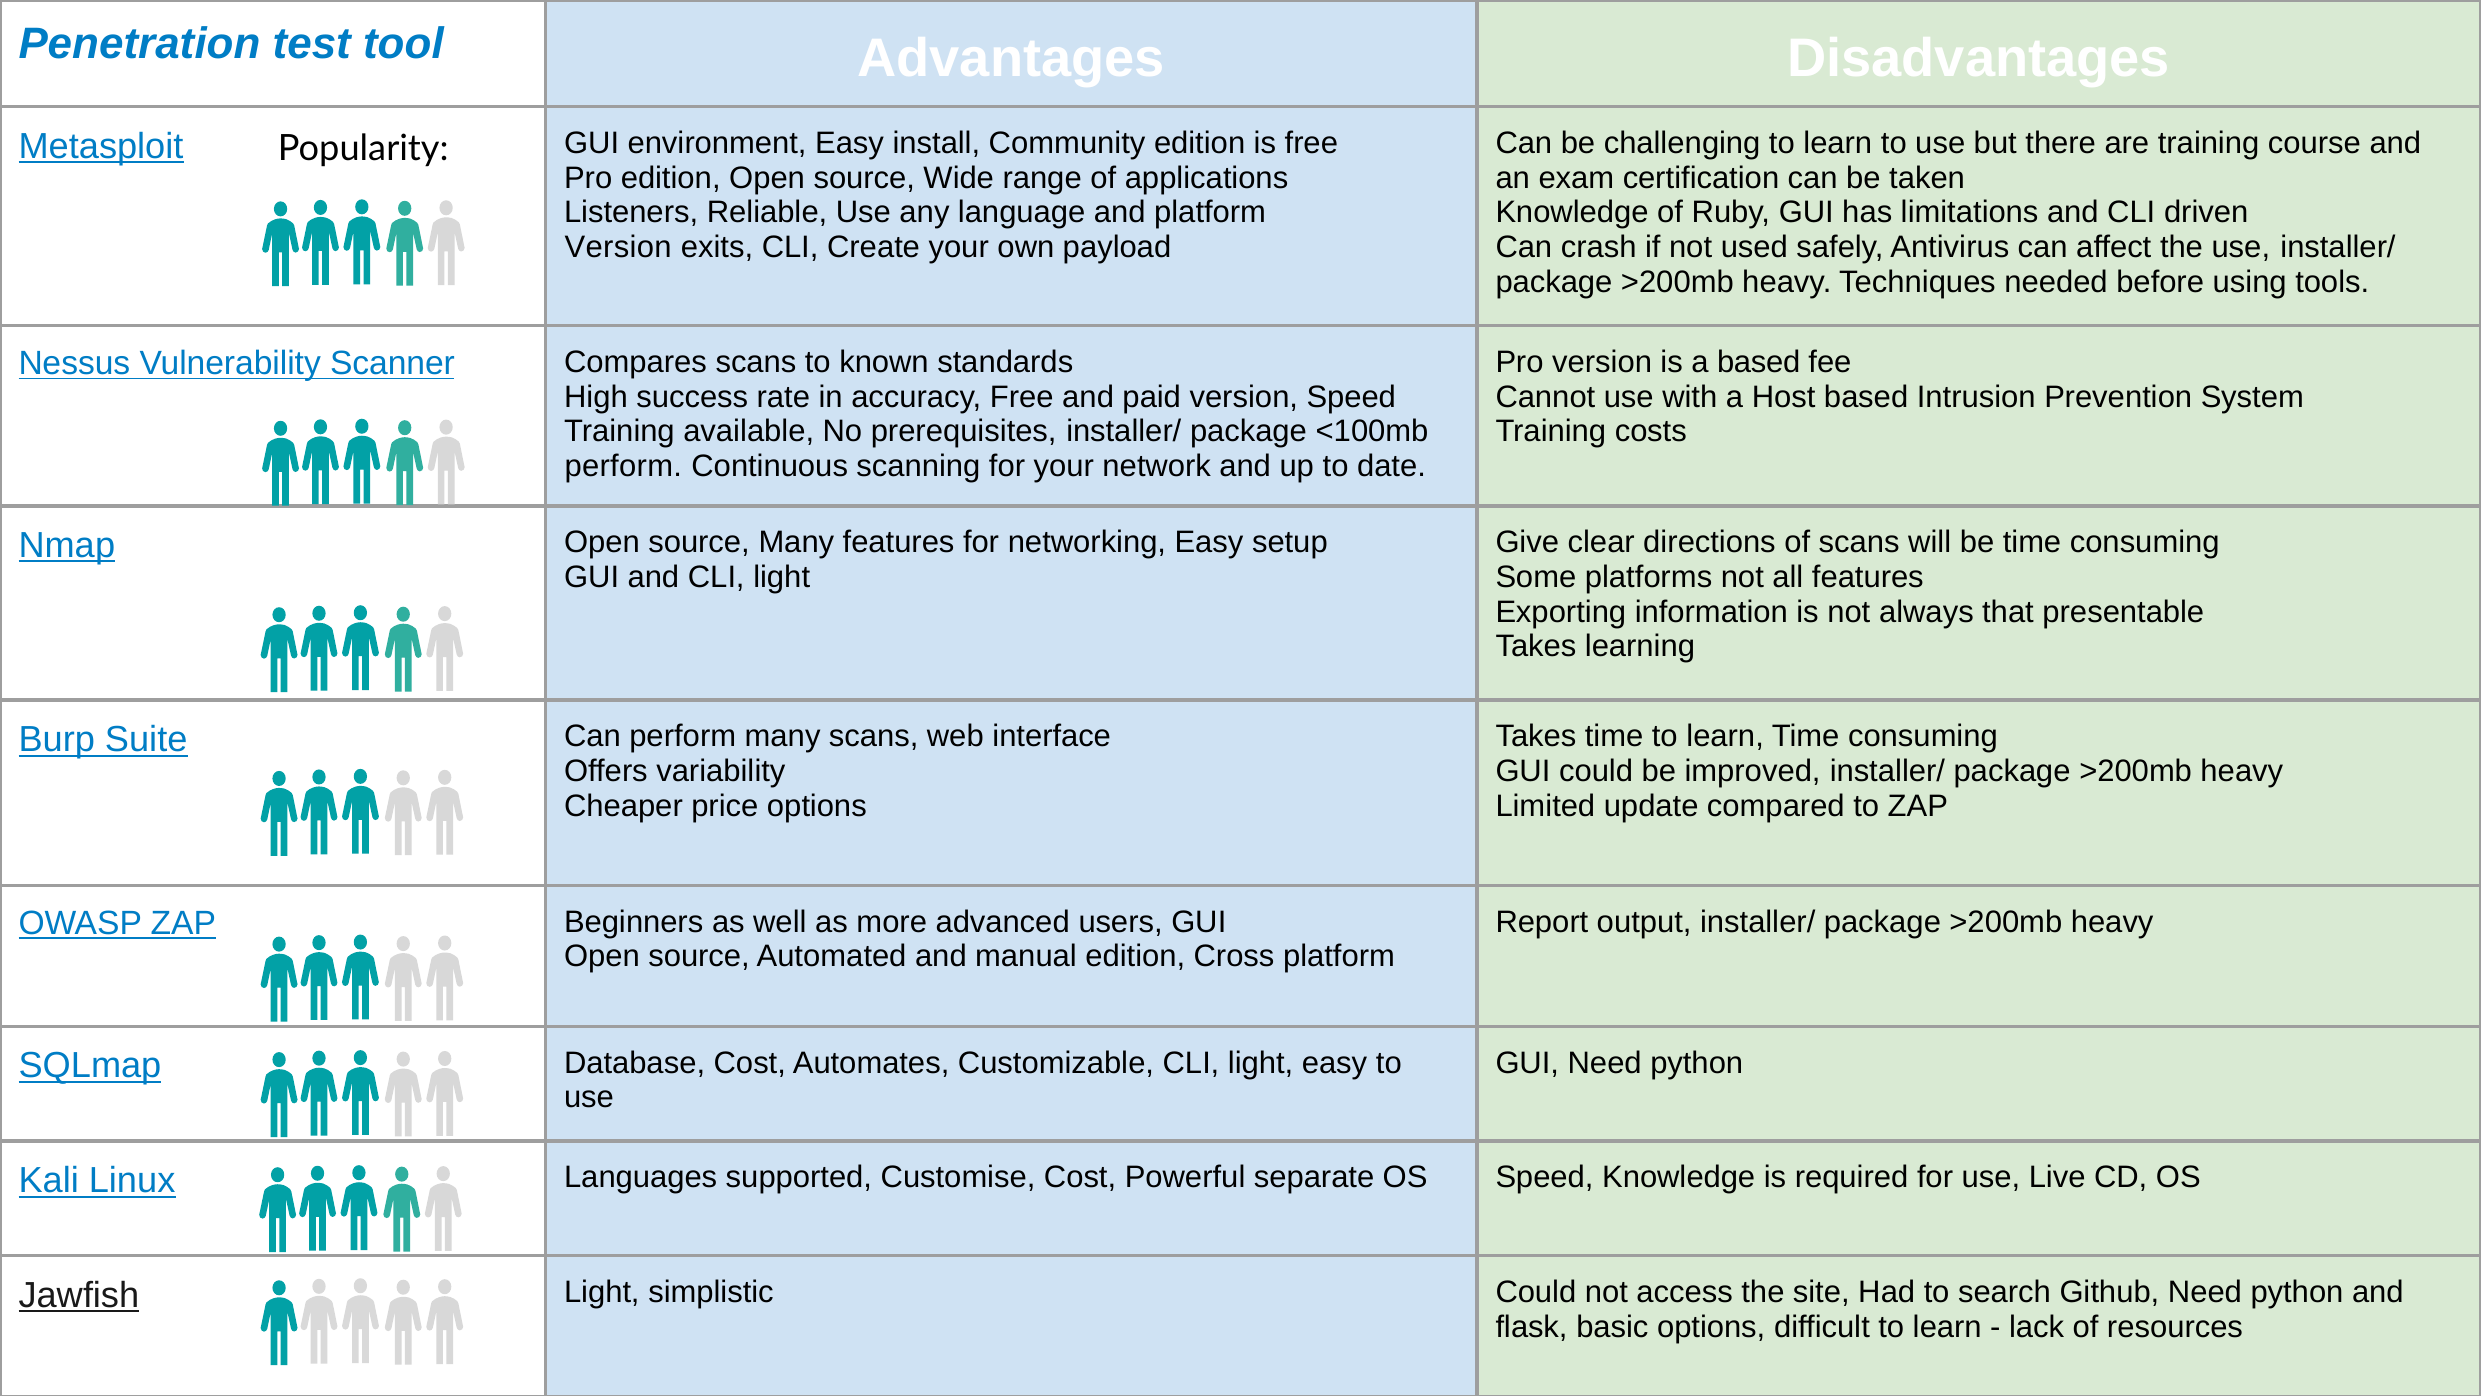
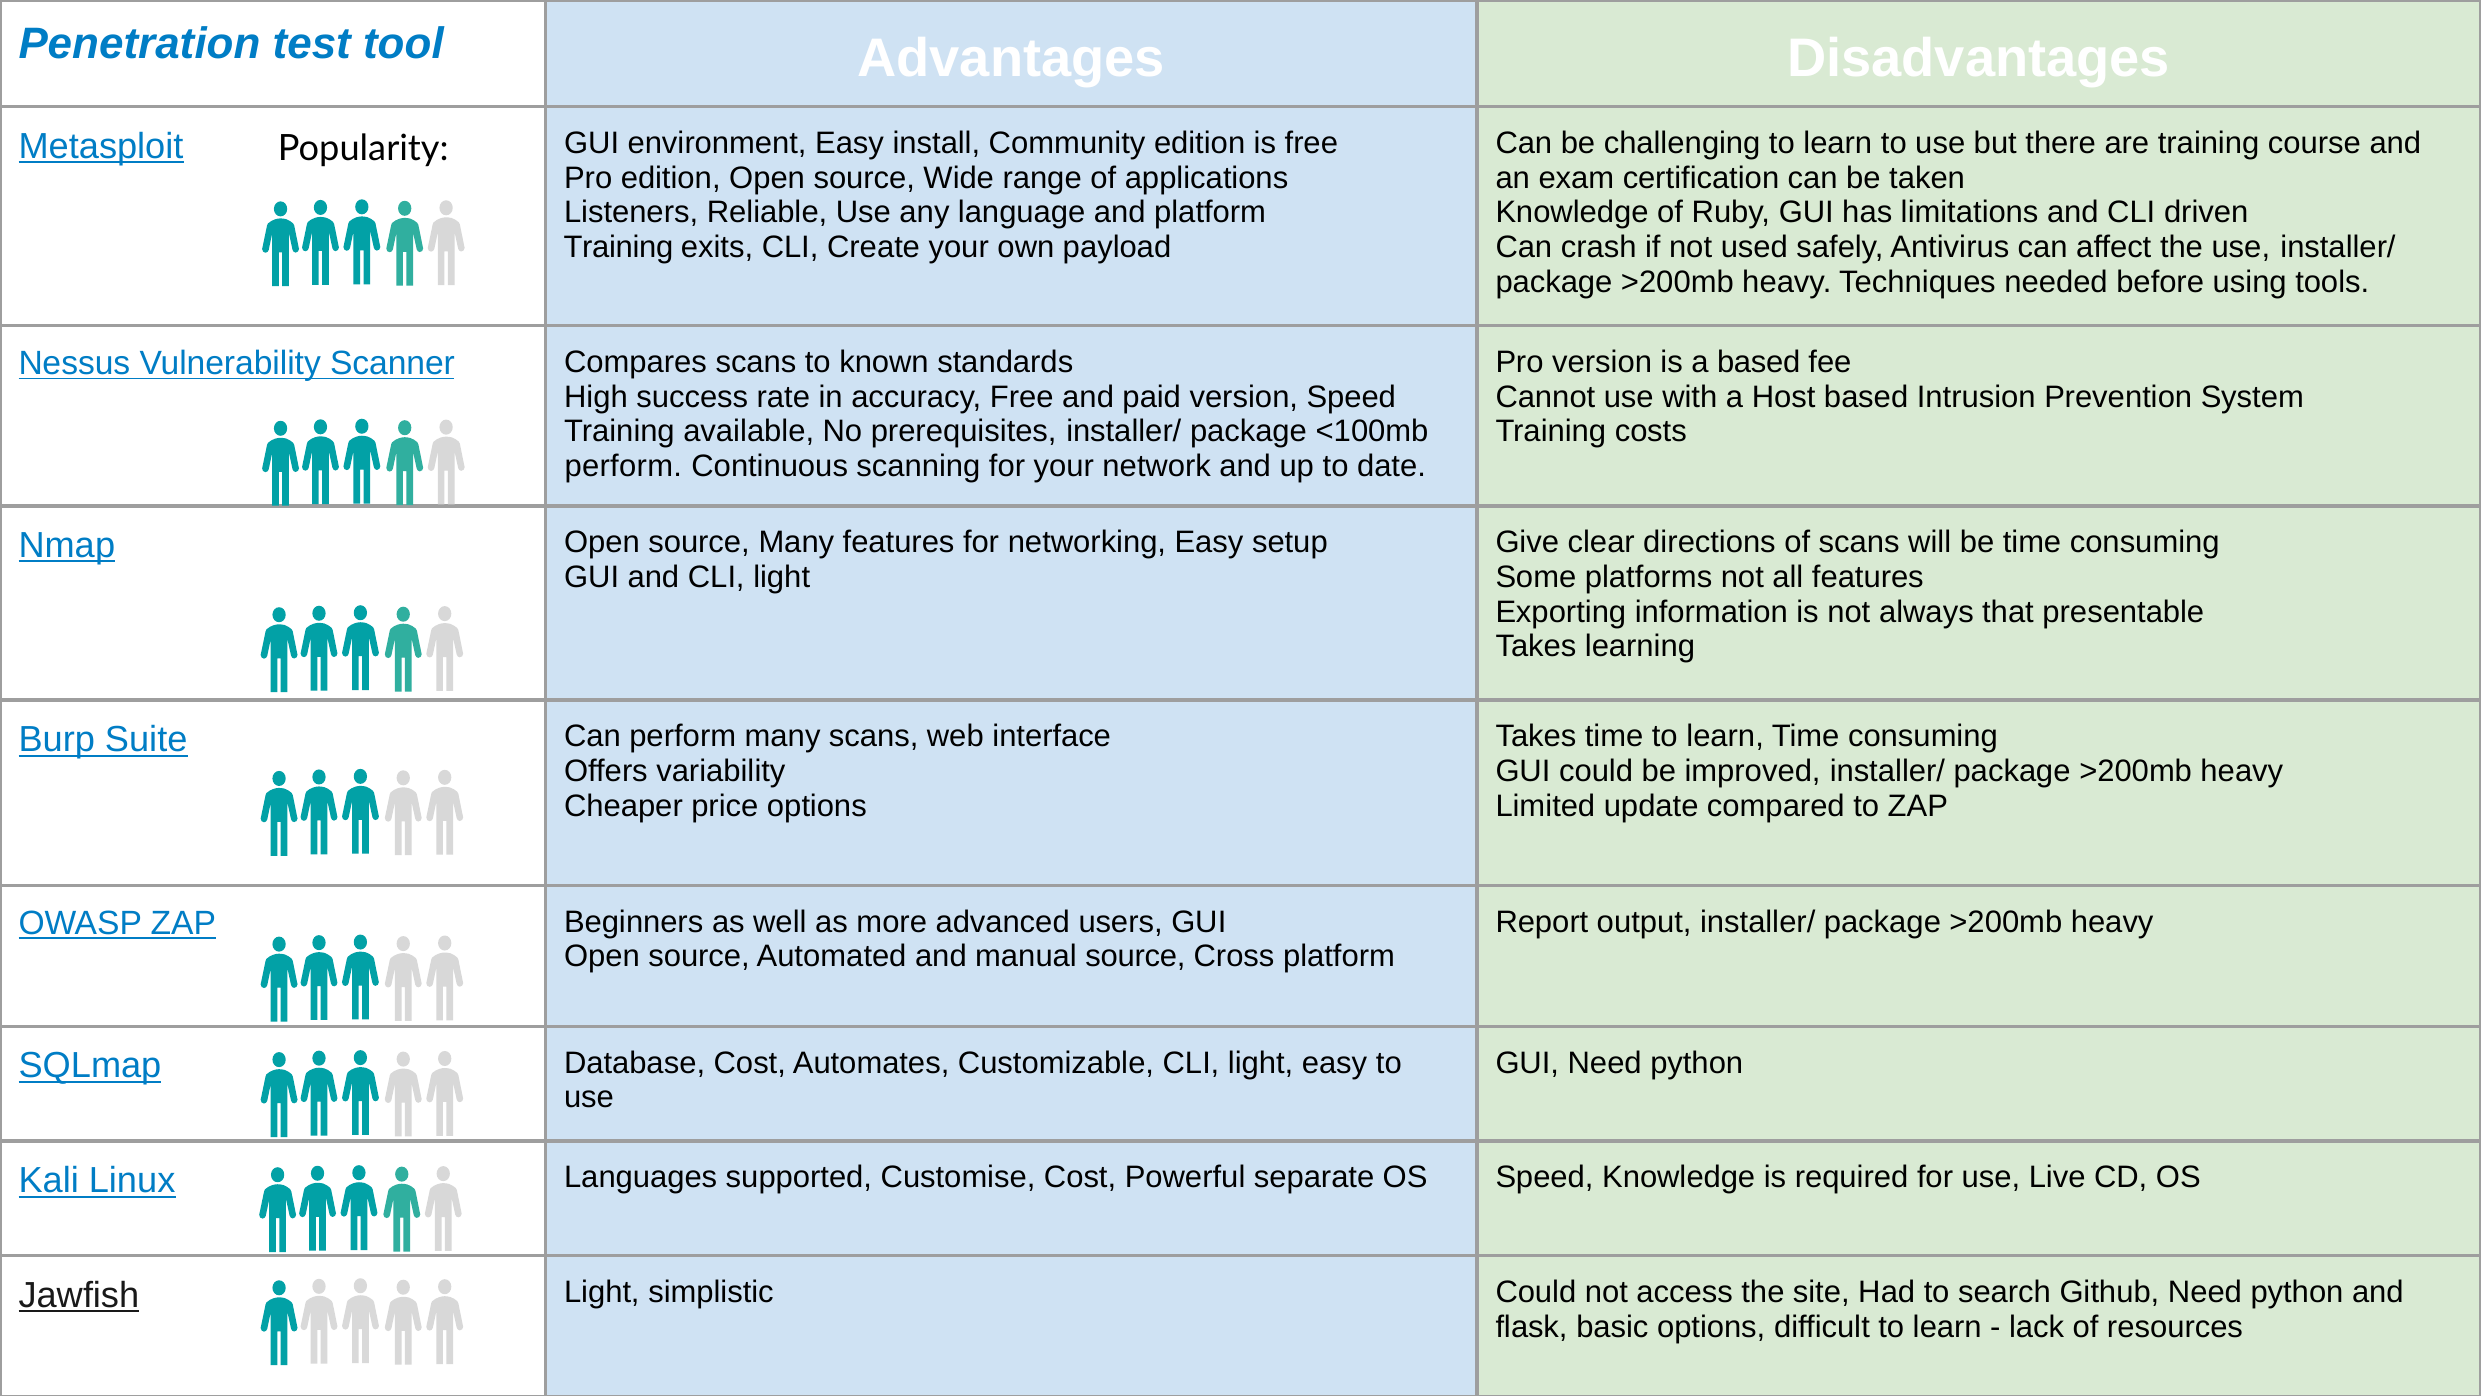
Version at (618, 247): Version -> Training
manual edition: edition -> source
